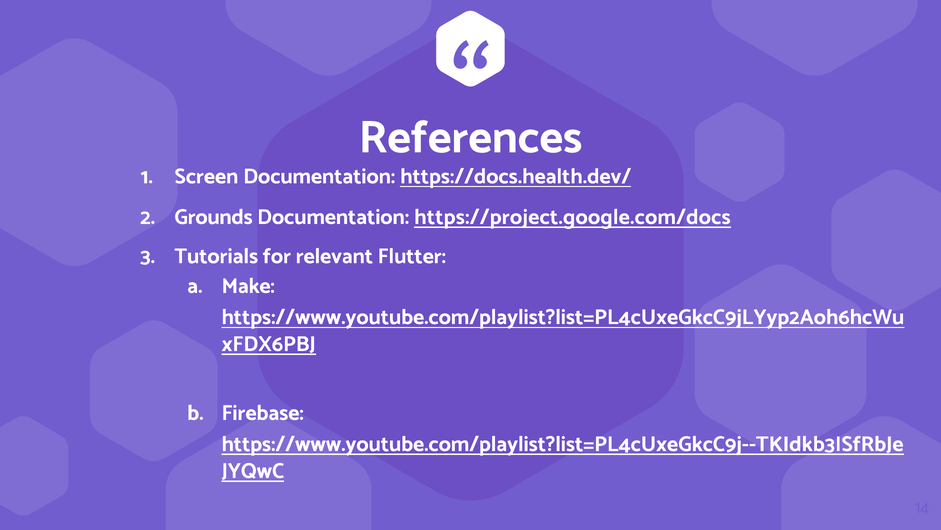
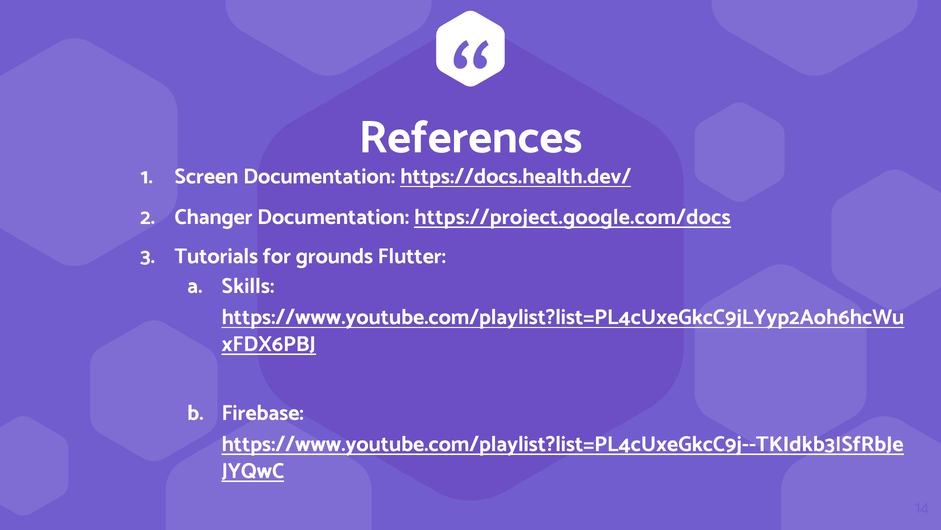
Grounds: Grounds -> Changer
relevant: relevant -> grounds
Make: Make -> Skills
